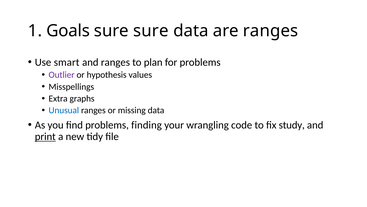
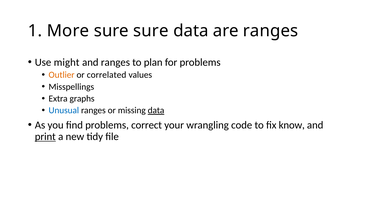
Goals: Goals -> More
smart: smart -> might
Outlier colour: purple -> orange
hypothesis: hypothesis -> correlated
data at (156, 110) underline: none -> present
finding: finding -> correct
study: study -> know
